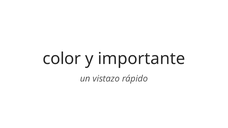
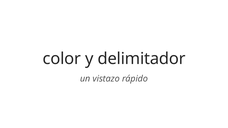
importante: importante -> delimitador
